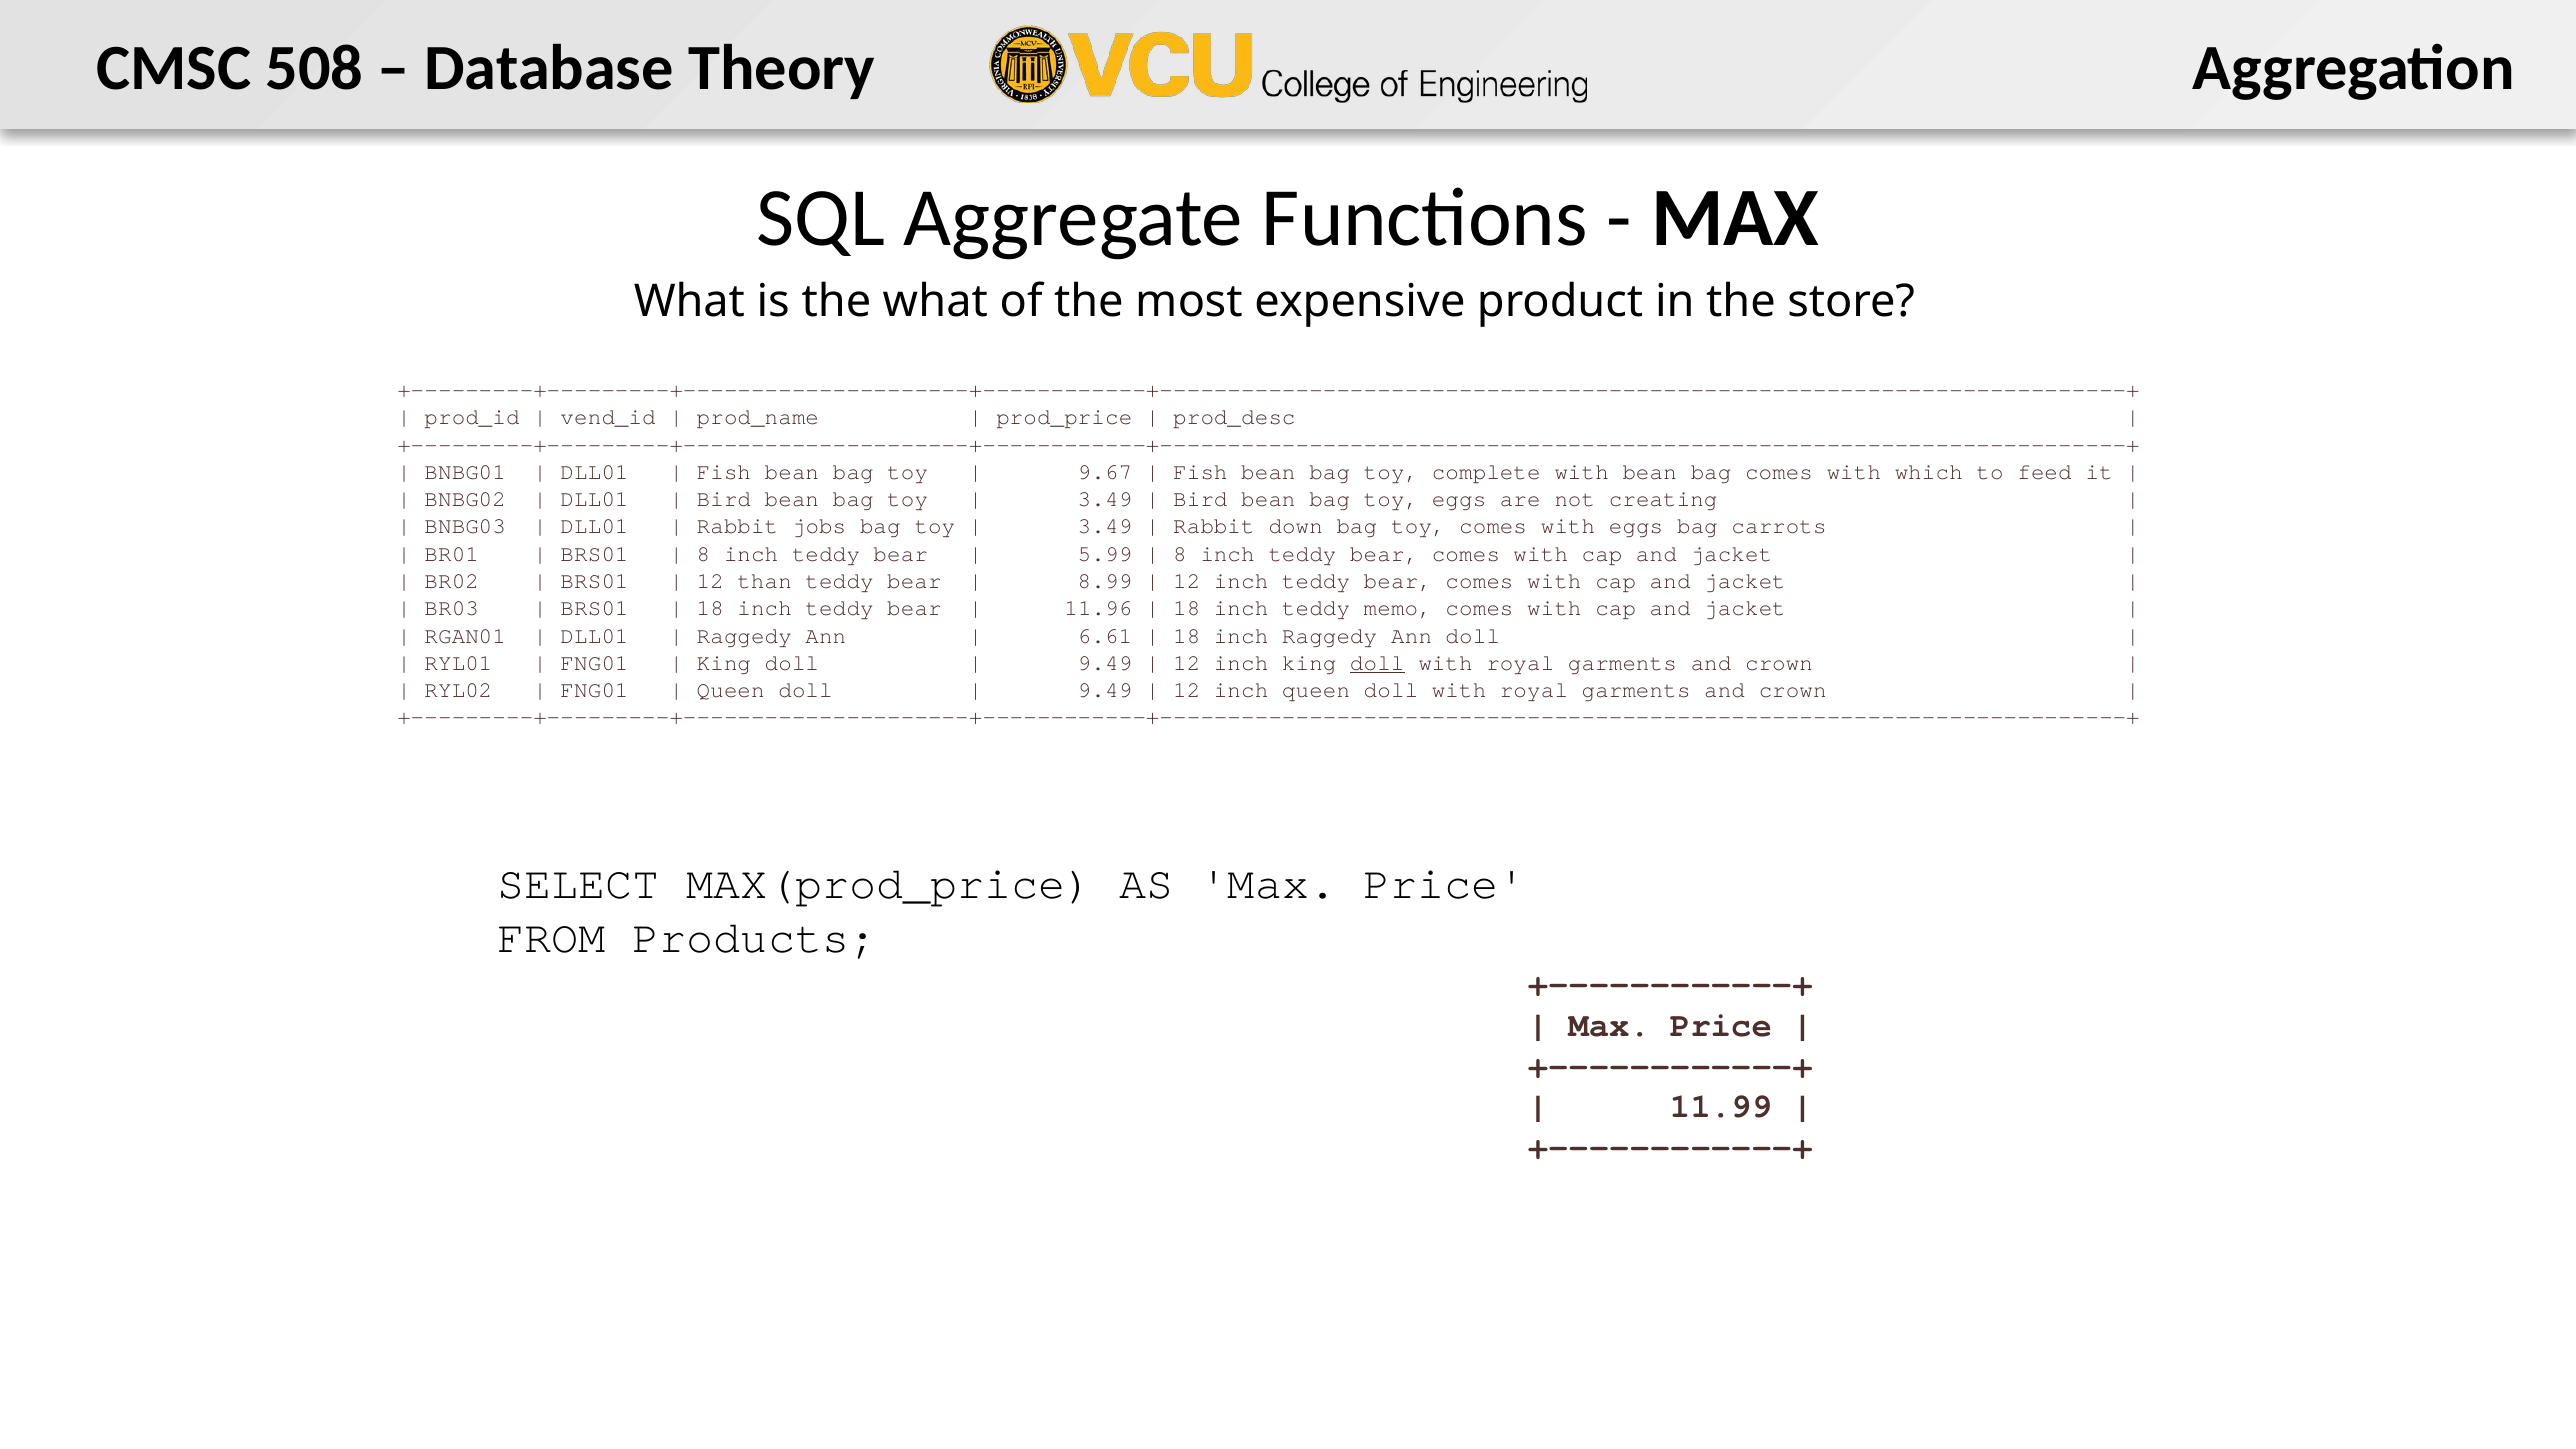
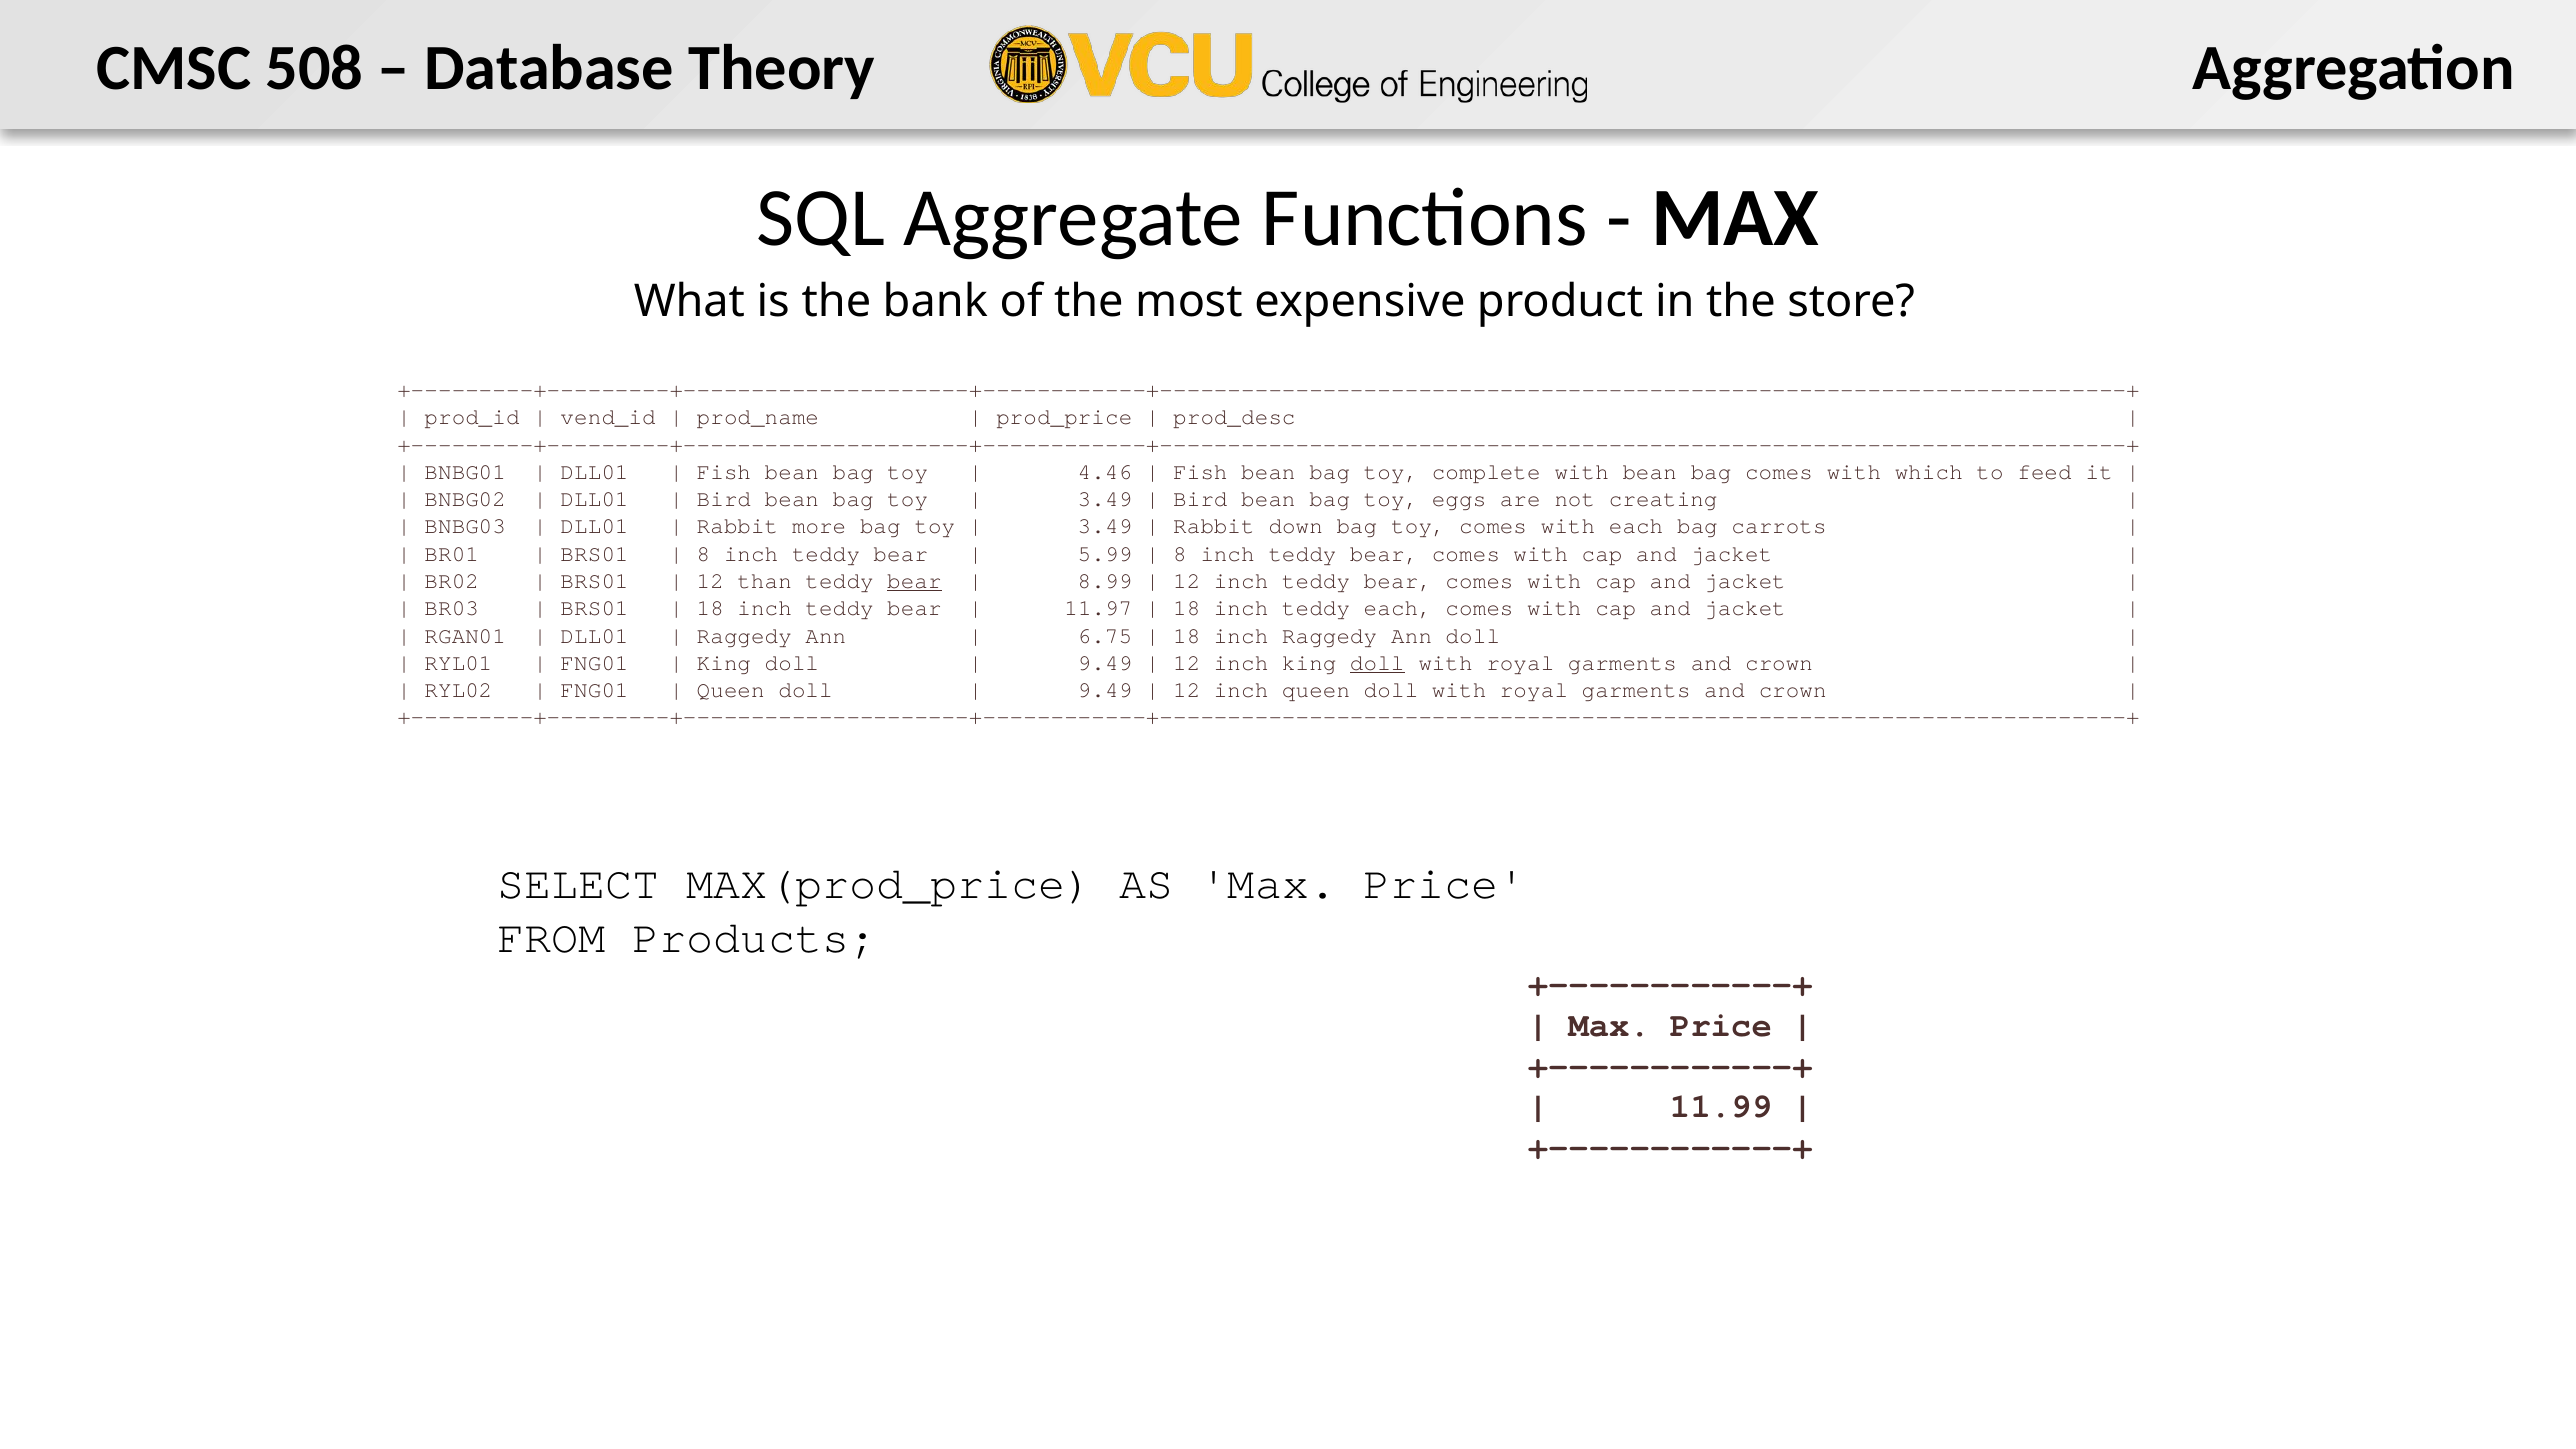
the what: what -> bank
9.67: 9.67 -> 4.46
jobs: jobs -> more
with eggs: eggs -> each
bear at (914, 581) underline: none -> present
11.96: 11.96 -> 11.97
teddy memo: memo -> each
6.61: 6.61 -> 6.75
